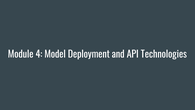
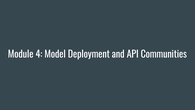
Technologies: Technologies -> Communities
